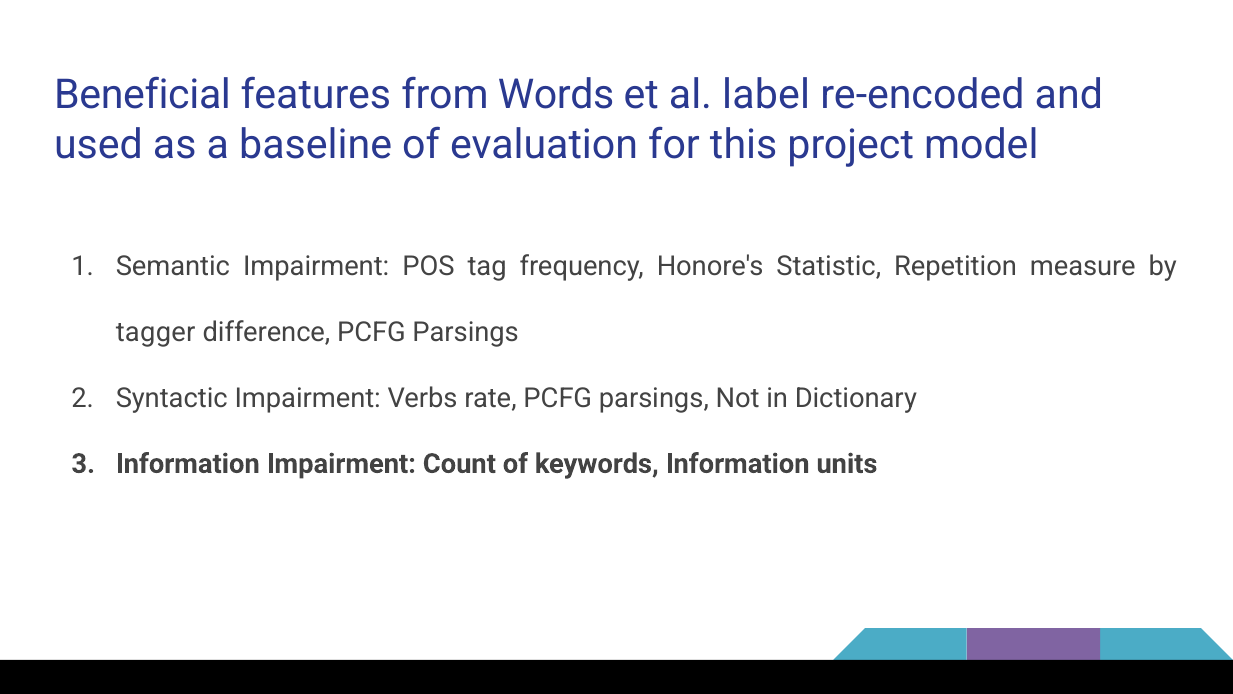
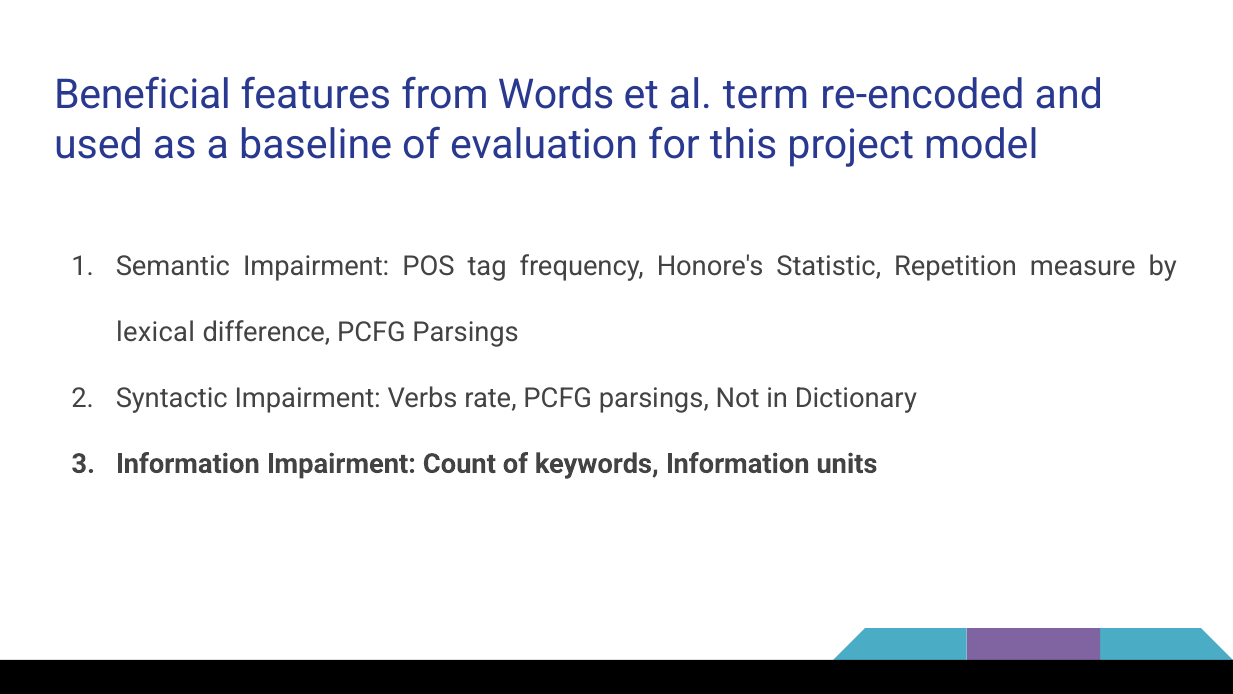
label: label -> term
tagger: tagger -> lexical
